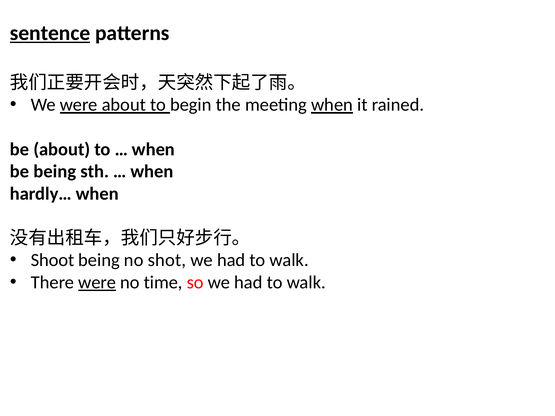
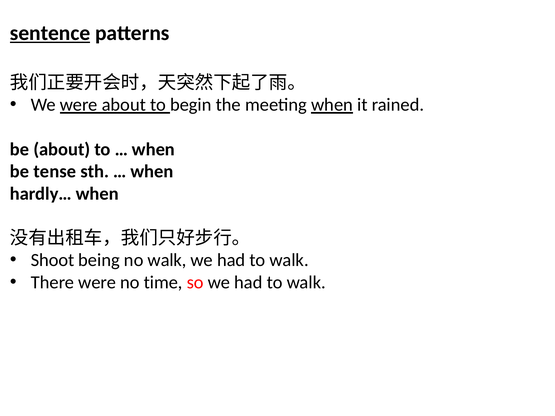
be being: being -> tense
no shot: shot -> walk
were at (97, 283) underline: present -> none
